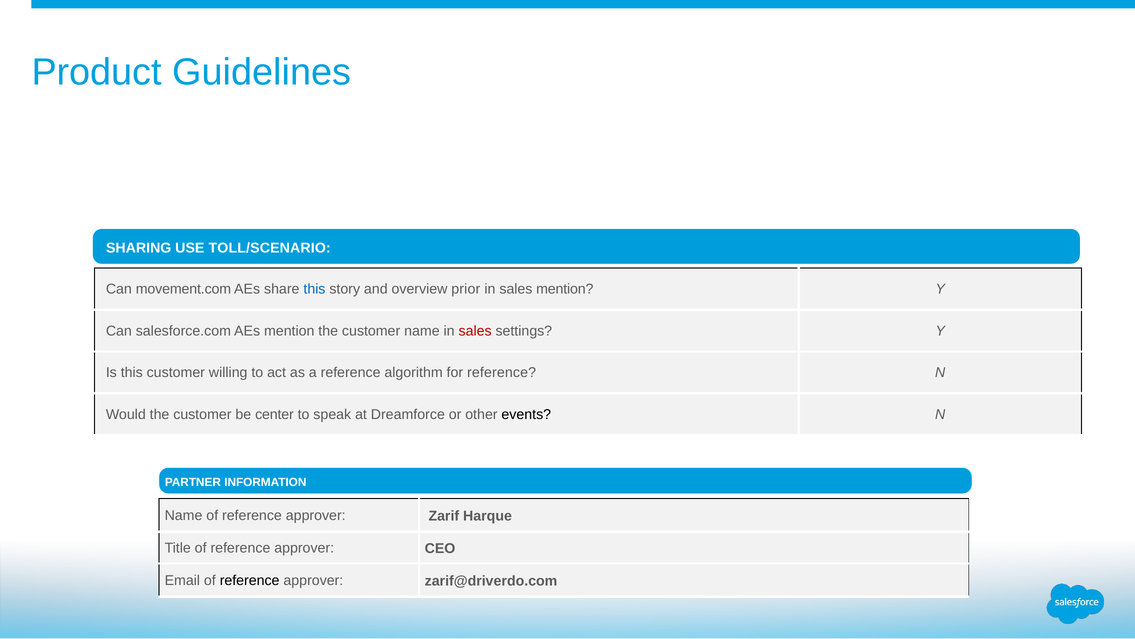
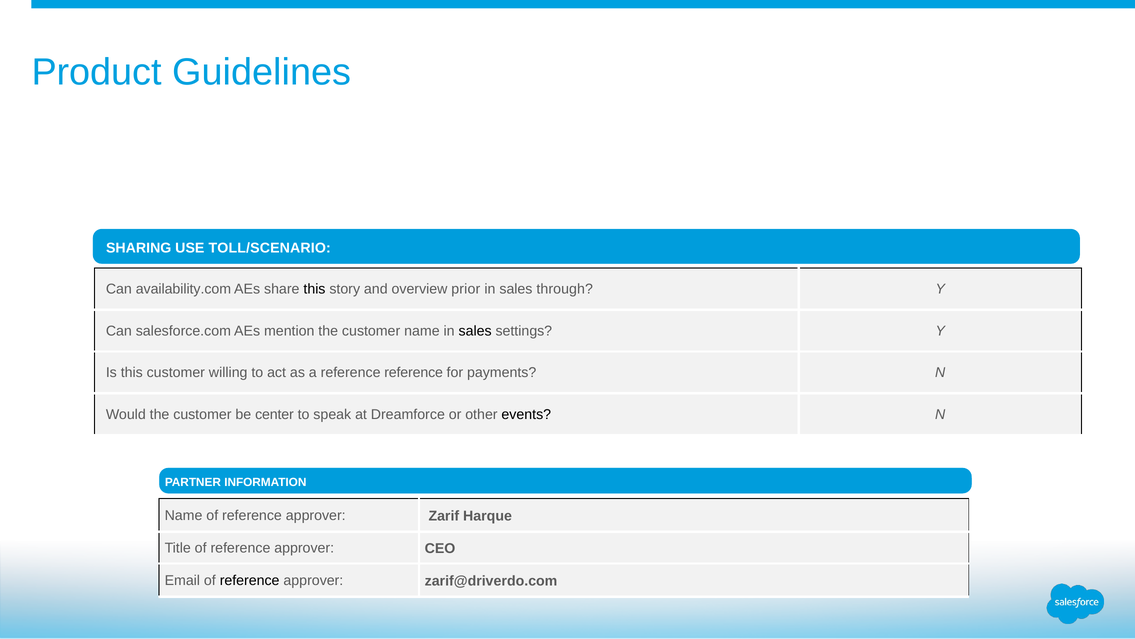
movement.com: movement.com -> availability.com
this at (314, 289) colour: blue -> black
sales mention: mention -> through
sales at (475, 331) colour: red -> black
reference algorithm: algorithm -> reference
for reference: reference -> payments
